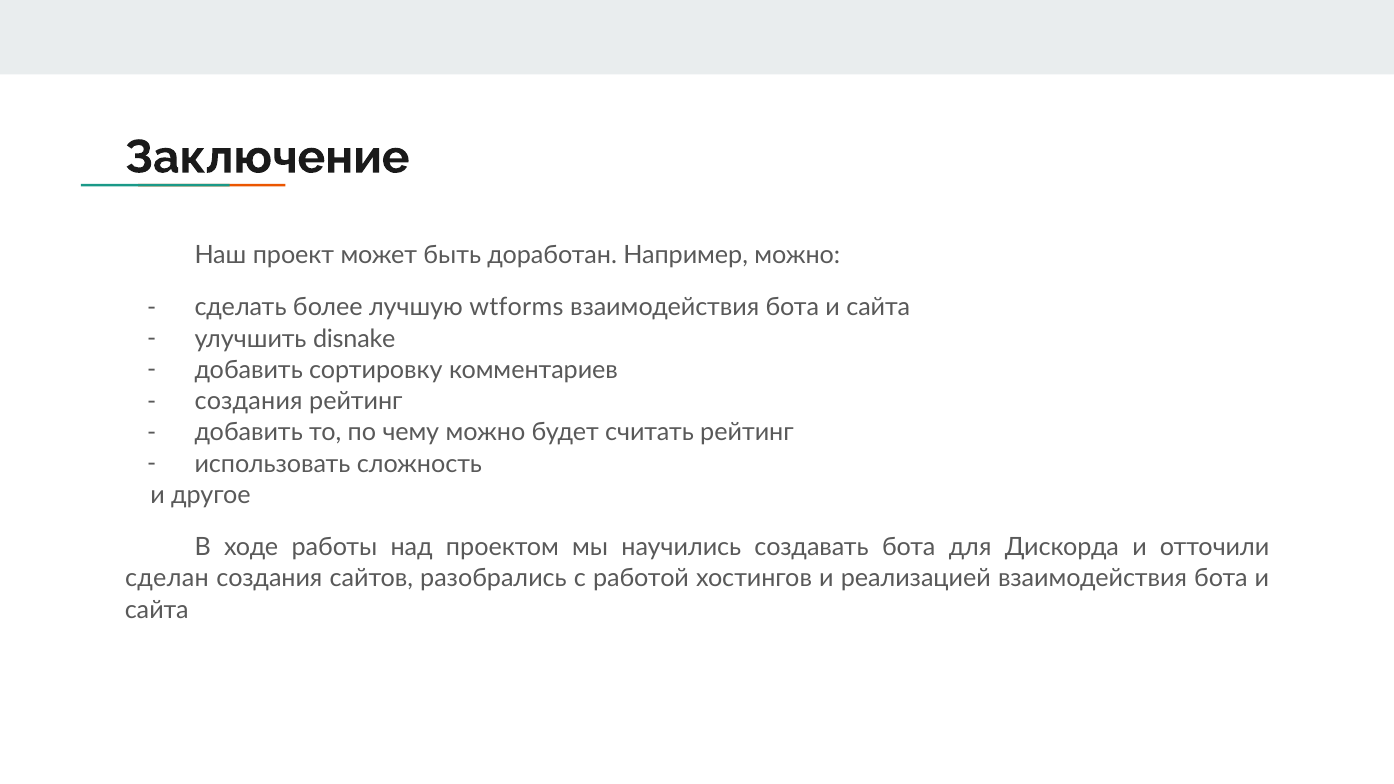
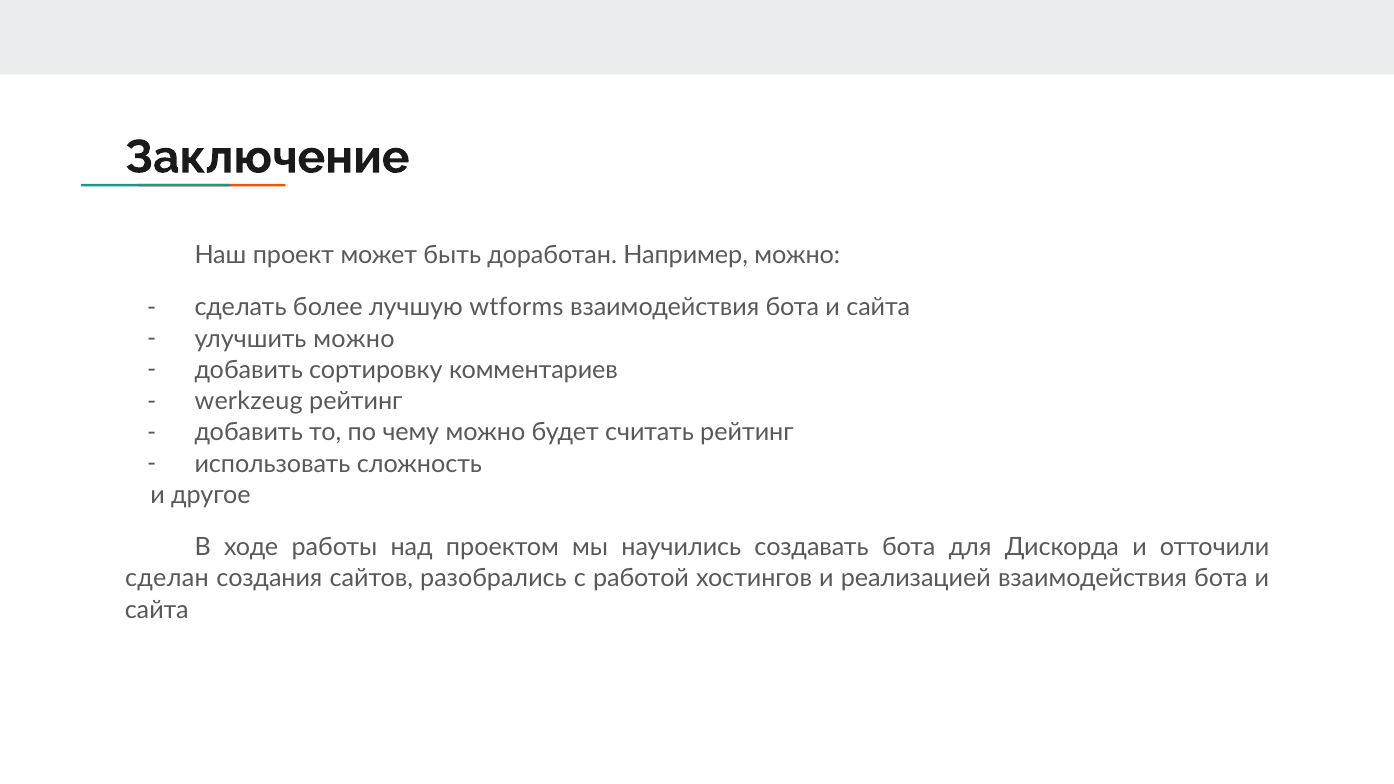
улучшить disnake: disnake -> можно
создания at (249, 401): создания -> werkzeug
